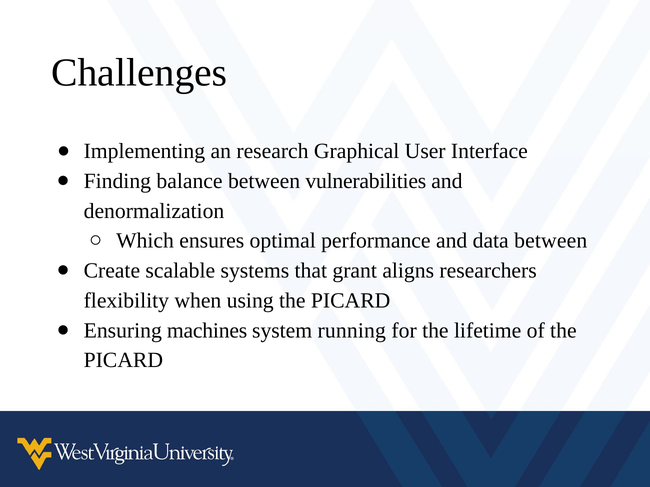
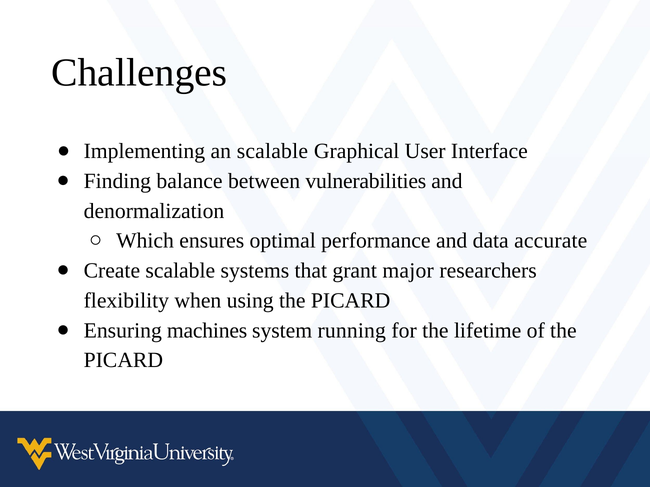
an research: research -> scalable
data between: between -> accurate
aligns: aligns -> major
